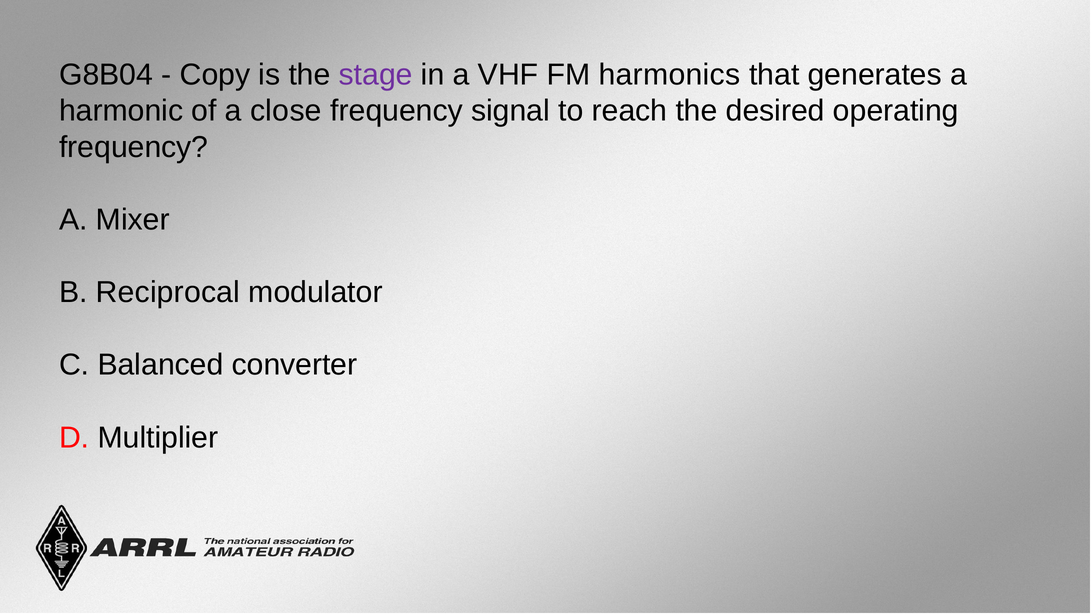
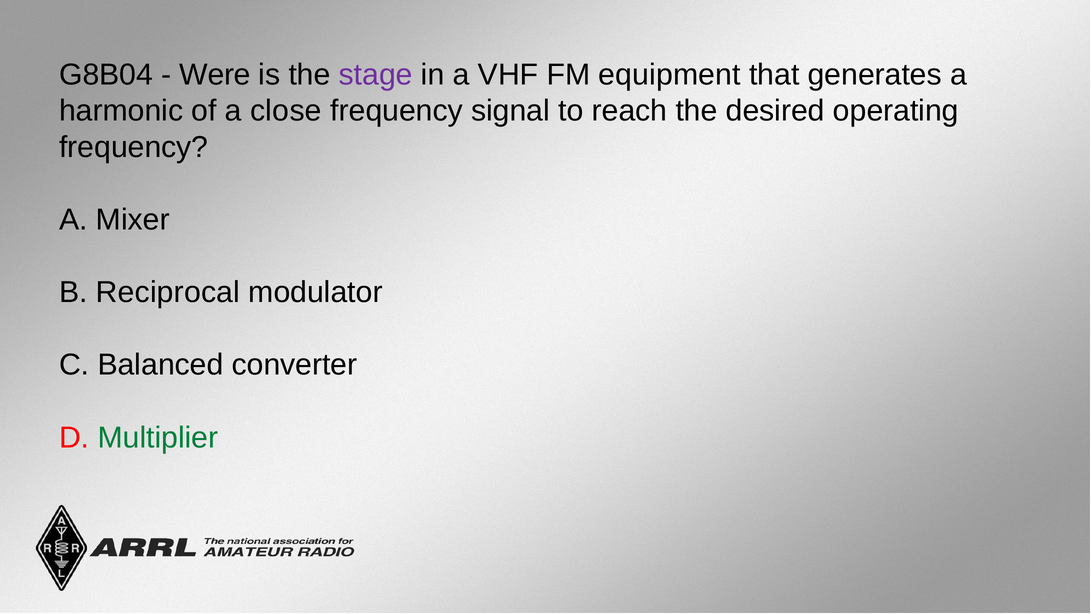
Copy: Copy -> Were
harmonics: harmonics -> equipment
Multiplier colour: black -> green
